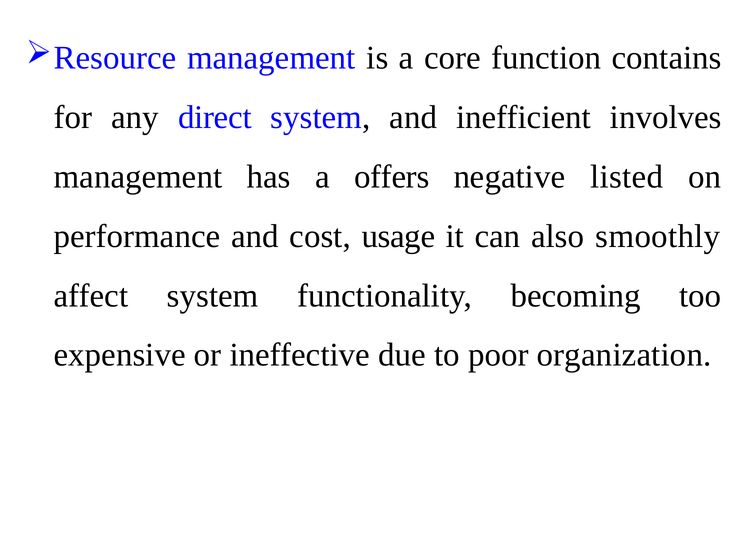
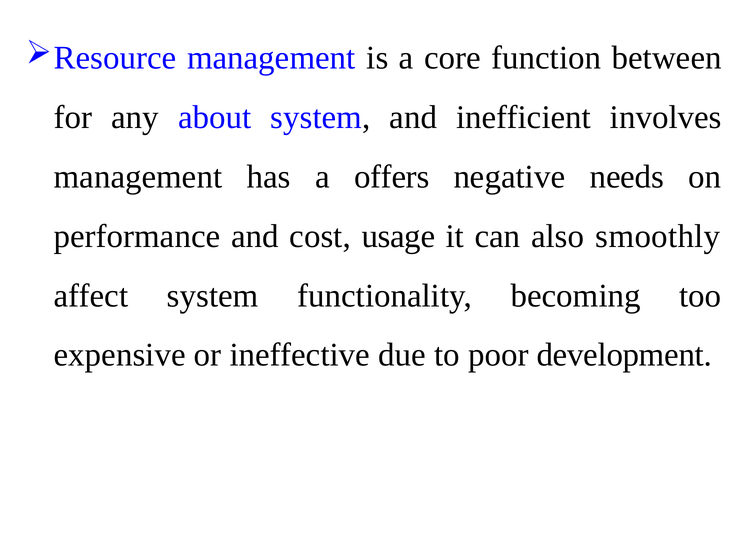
contains: contains -> between
direct: direct -> about
listed: listed -> needs
organization: organization -> development
